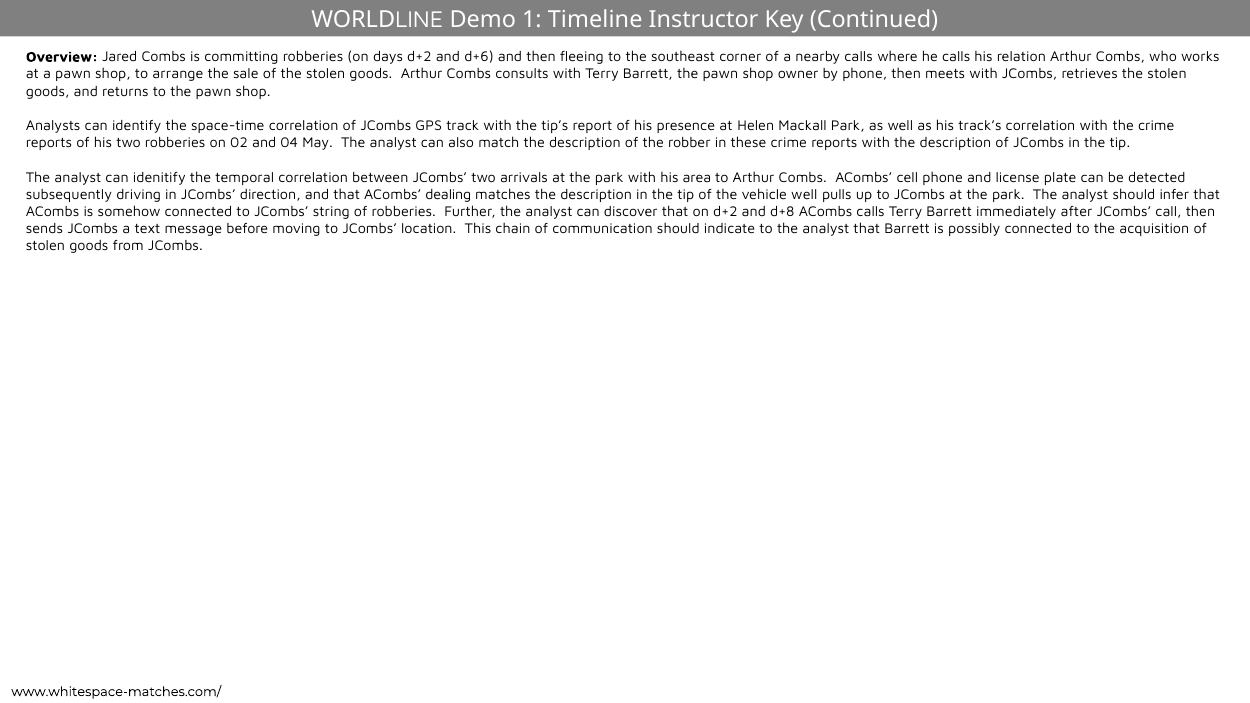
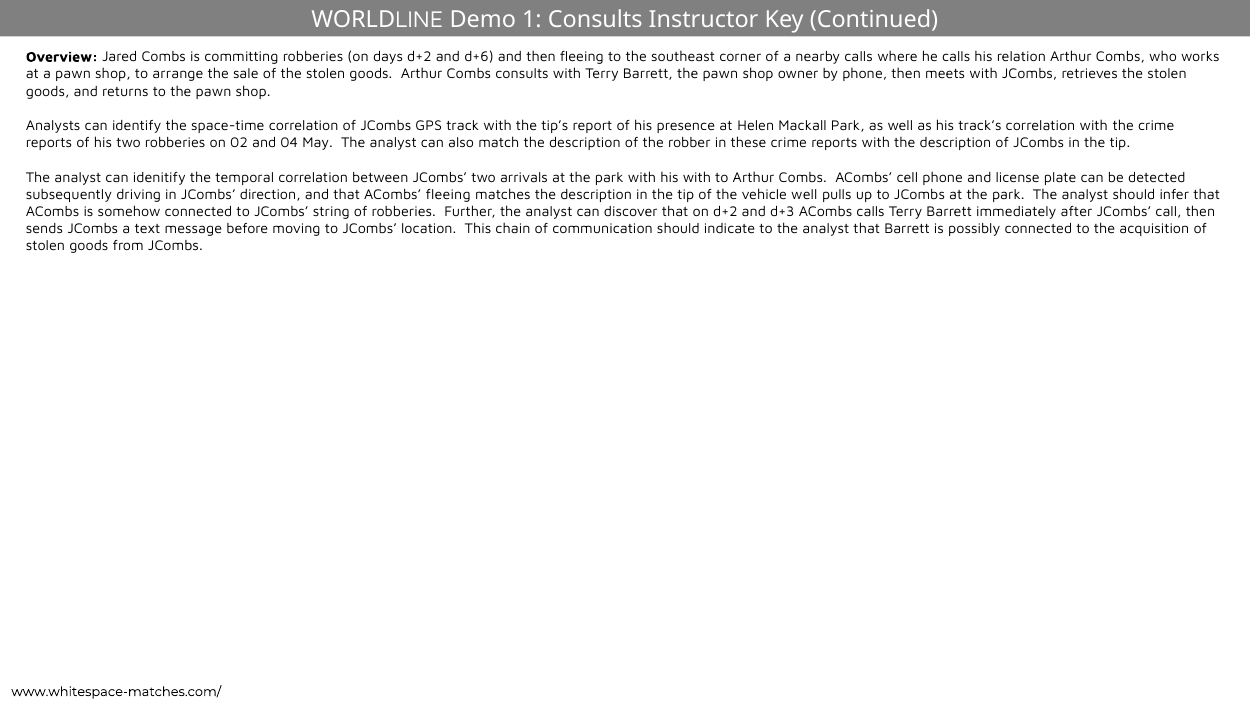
1 Timeline: Timeline -> Consults
his area: area -> with
ACombs dealing: dealing -> fleeing
d+8: d+8 -> d+3
